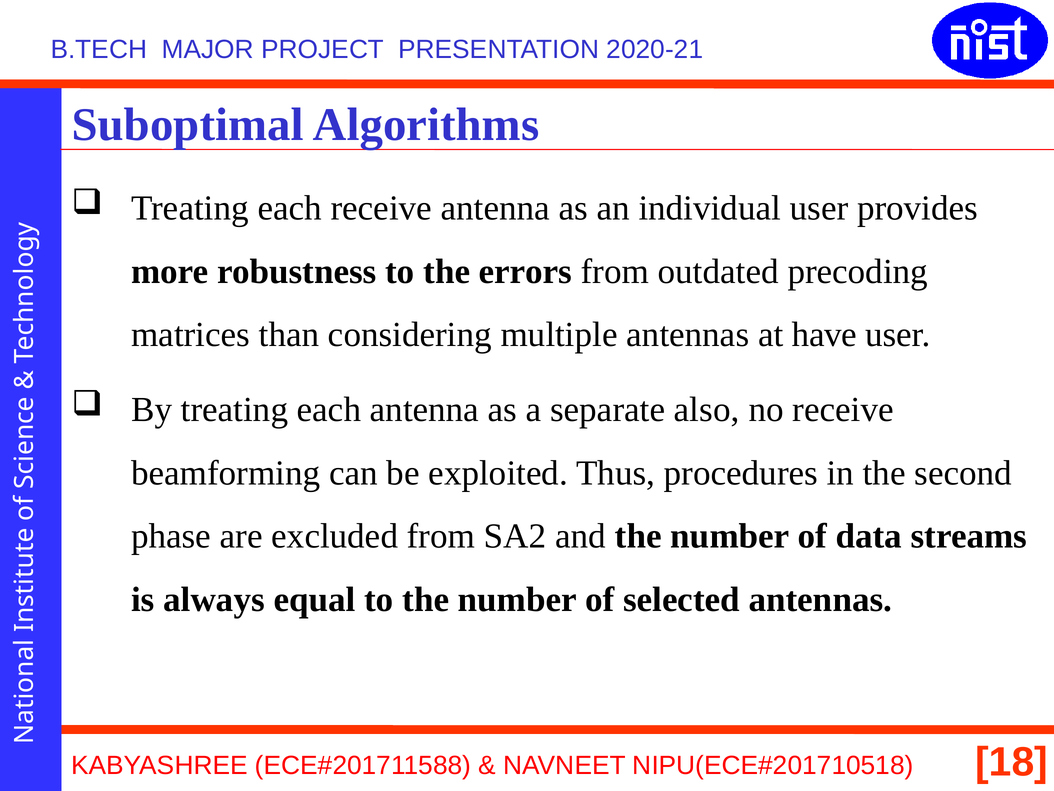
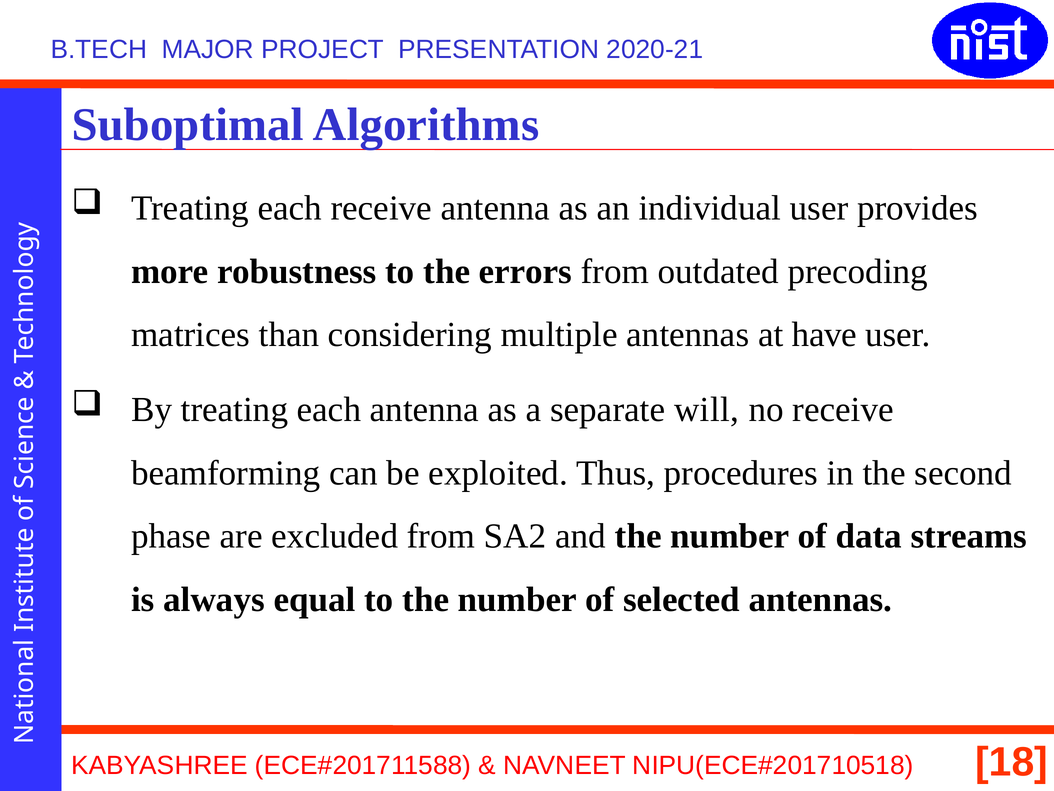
also: also -> will
